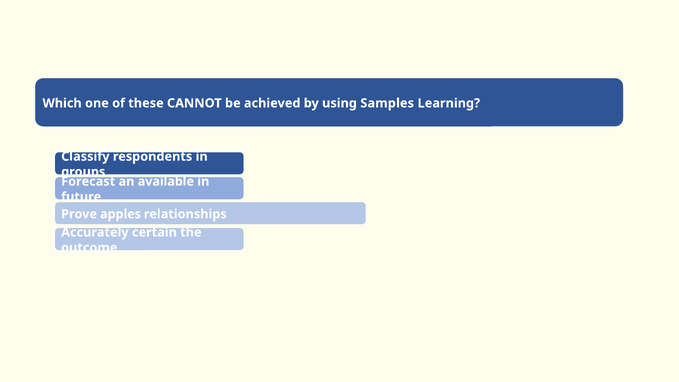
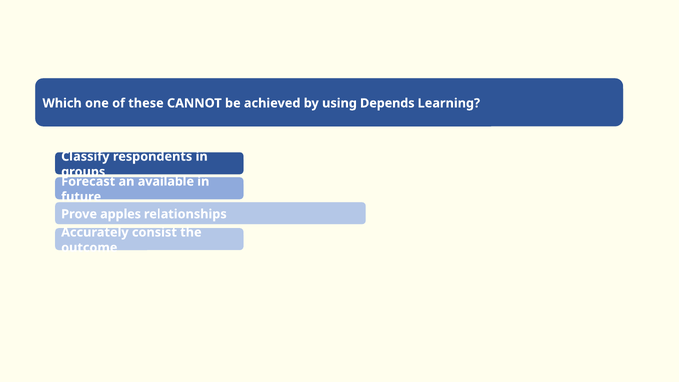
Samples: Samples -> Depends
certain: certain -> consist
